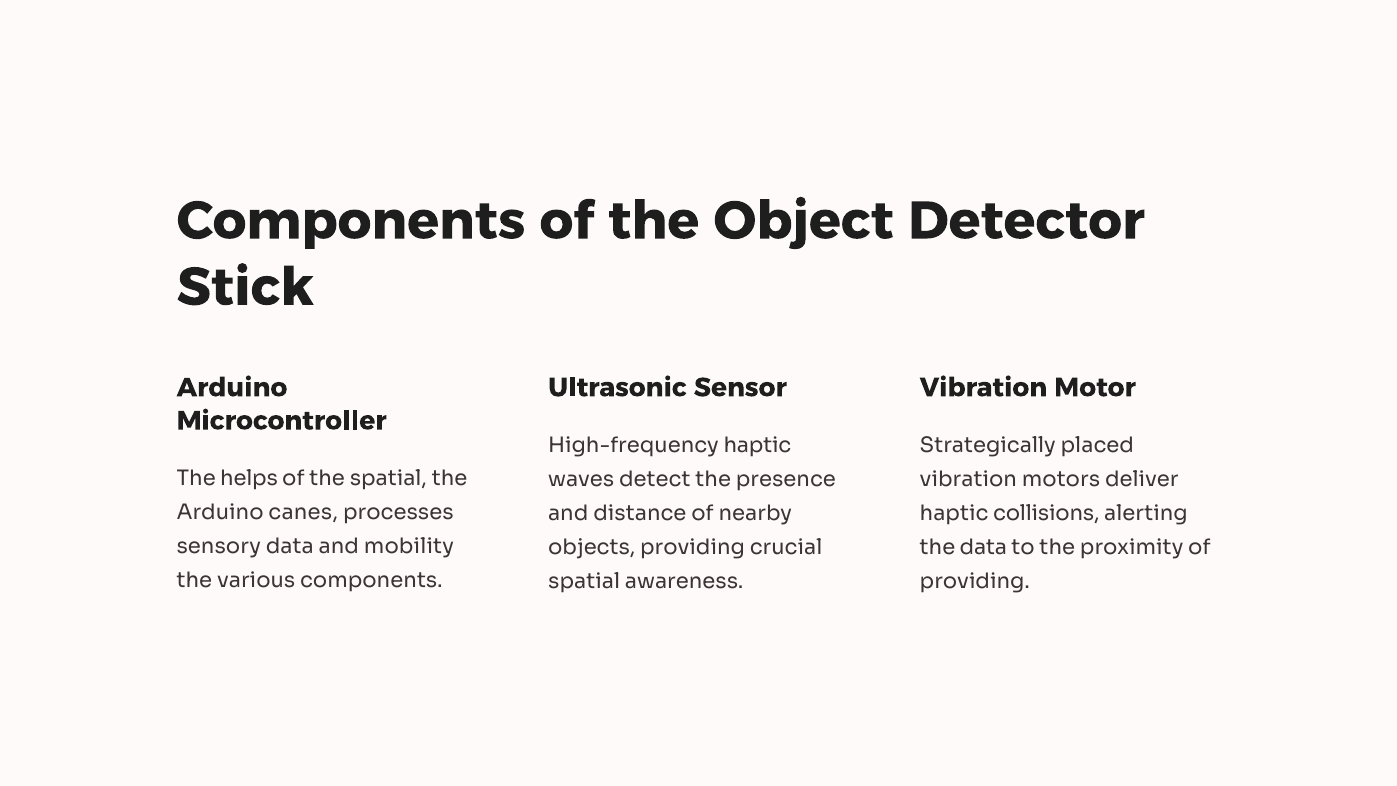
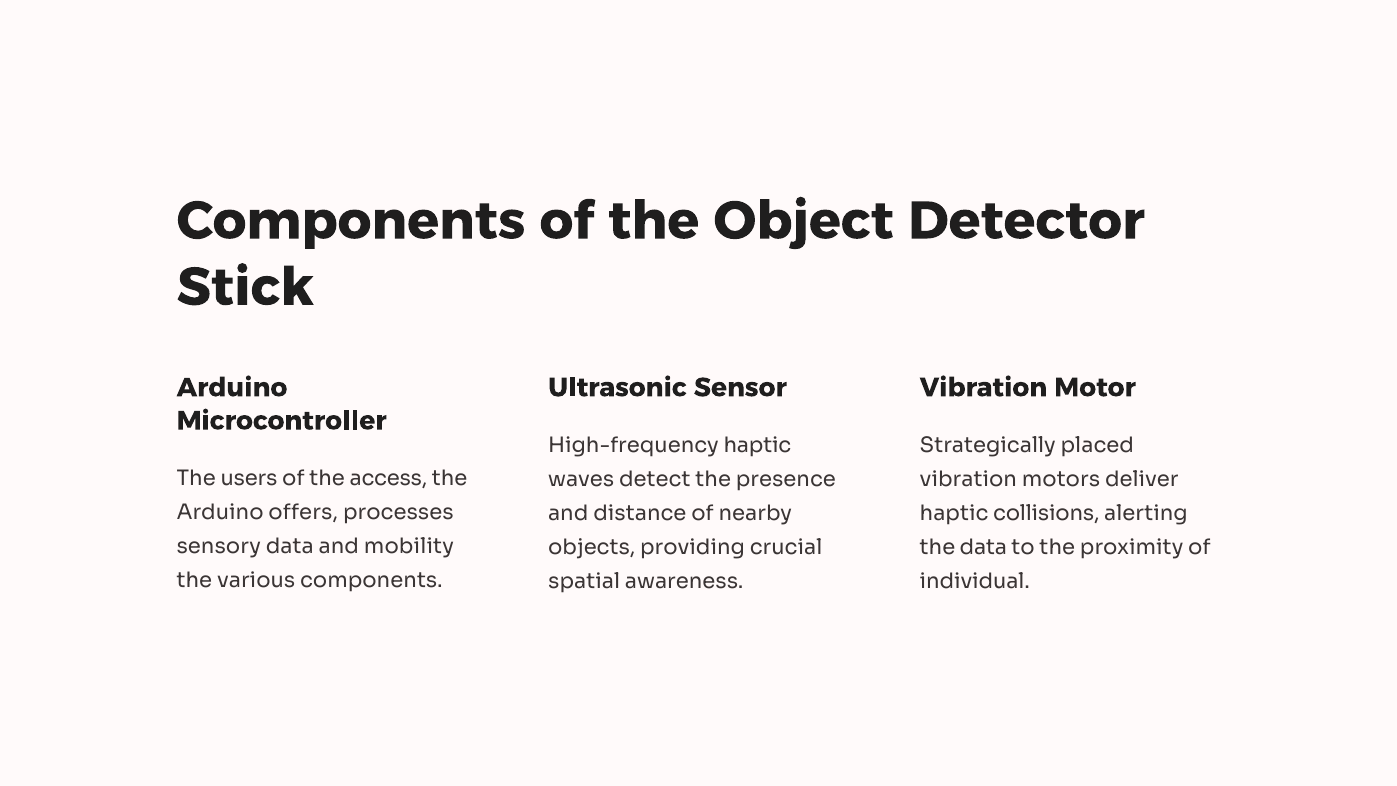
helps: helps -> users
the spatial: spatial -> access
canes: canes -> offers
providing at (975, 581): providing -> individual
